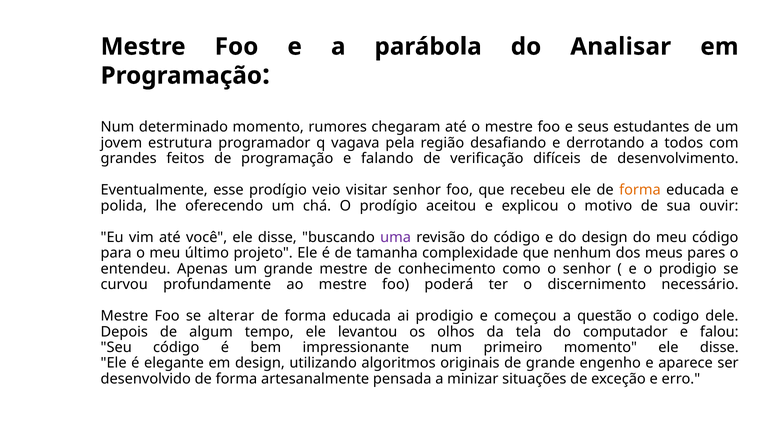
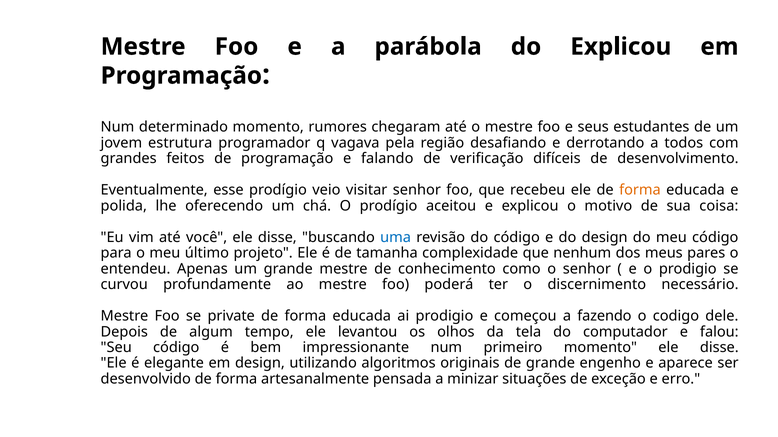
do Analisar: Analisar -> Explicou
ouvir: ouvir -> coisa
uma colour: purple -> blue
alterar: alterar -> private
questão: questão -> fazendo
